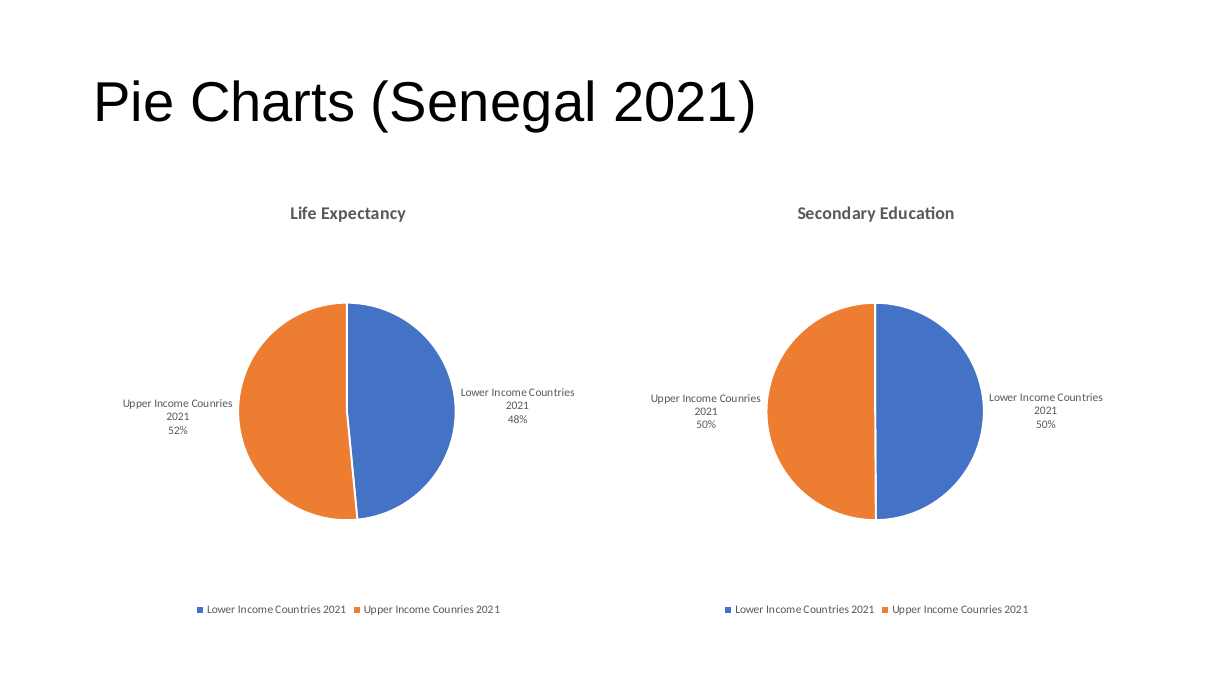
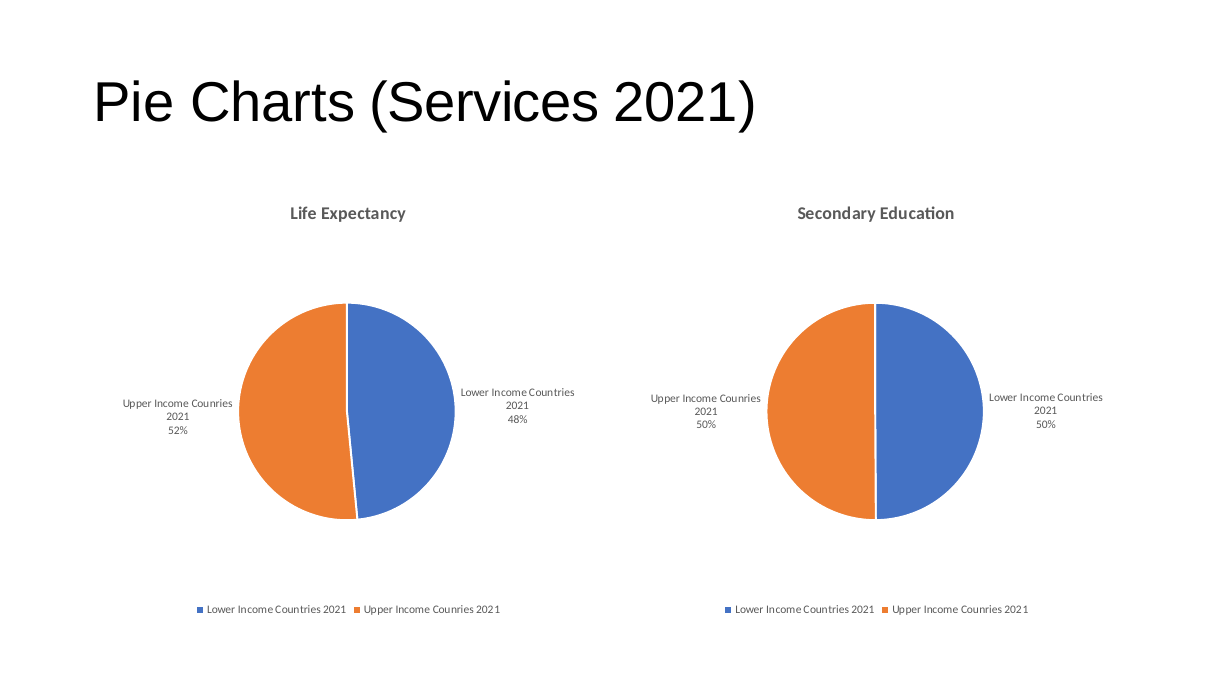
Senegal: Senegal -> Services
